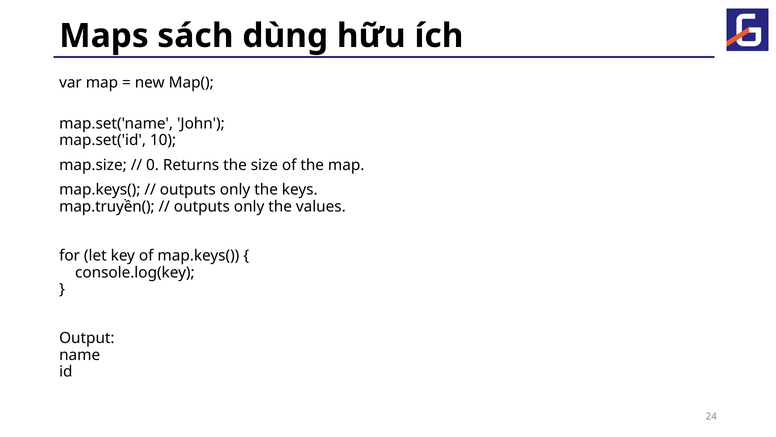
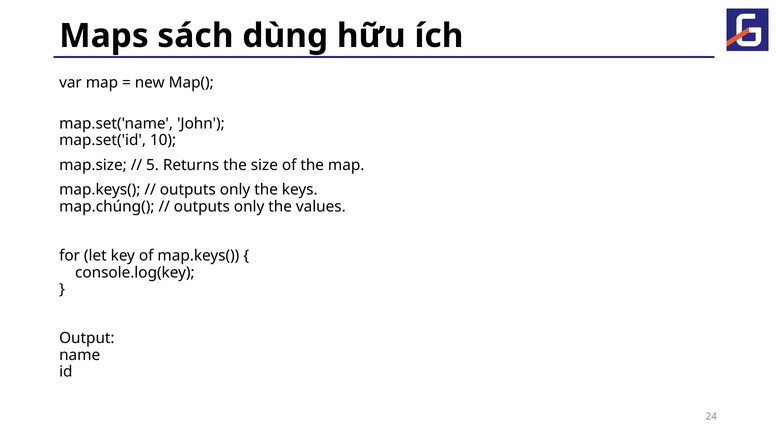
0: 0 -> 5
map.truyền(: map.truyền( -> map.chúng(
